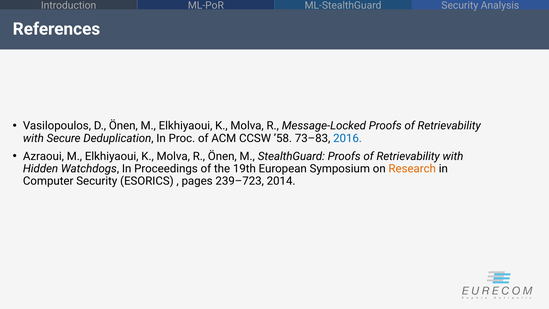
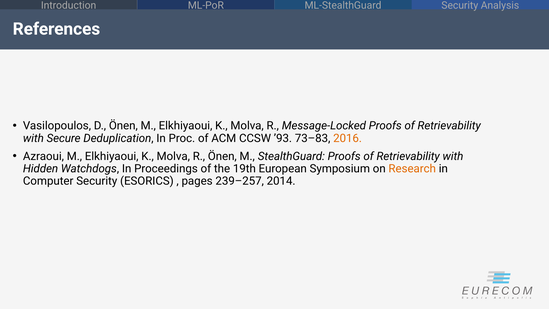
’58: ’58 -> ’93
2016 colour: blue -> orange
239–723: 239–723 -> 239–257
